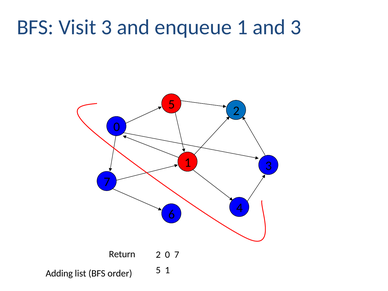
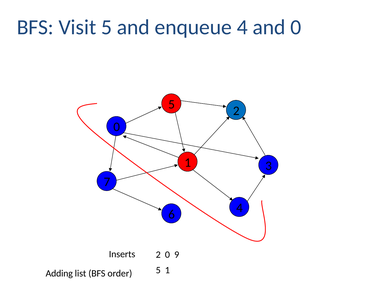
Visit 3: 3 -> 5
enqueue 1: 1 -> 4
and 3: 3 -> 0
Return: Return -> Inserts
0 7: 7 -> 9
